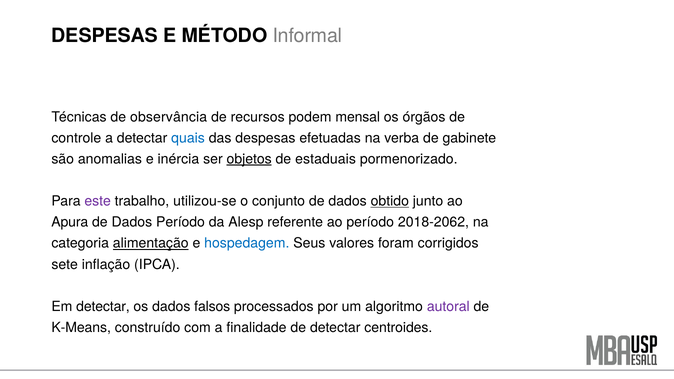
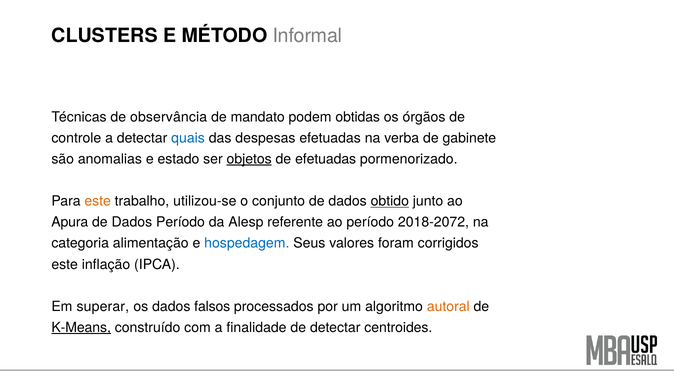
DESPESAS at (105, 36): DESPESAS -> CLUSTERS
recursos: recursos -> mandato
mensal: mensal -> obtidas
inércia: inércia -> estado
de estaduais: estaduais -> efetuadas
este at (98, 201) colour: purple -> orange
2018-2062: 2018-2062 -> 2018-2072
alimentação underline: present -> none
sete at (65, 264): sete -> este
Em detectar: detectar -> superar
autoral colour: purple -> orange
K-Means underline: none -> present
